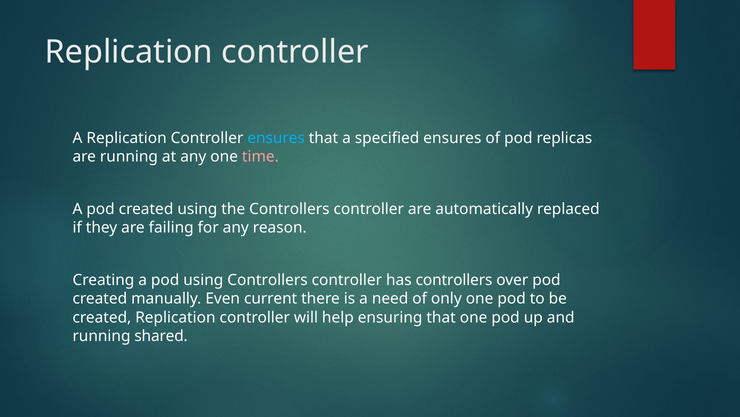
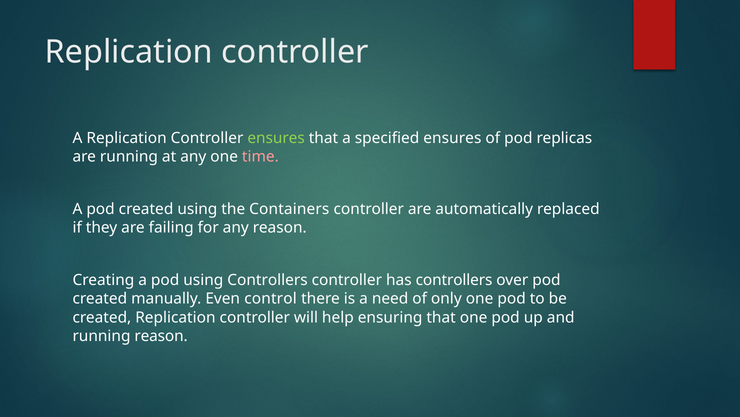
ensures at (276, 138) colour: light blue -> light green
the Controllers: Controllers -> Containers
current: current -> control
running shared: shared -> reason
